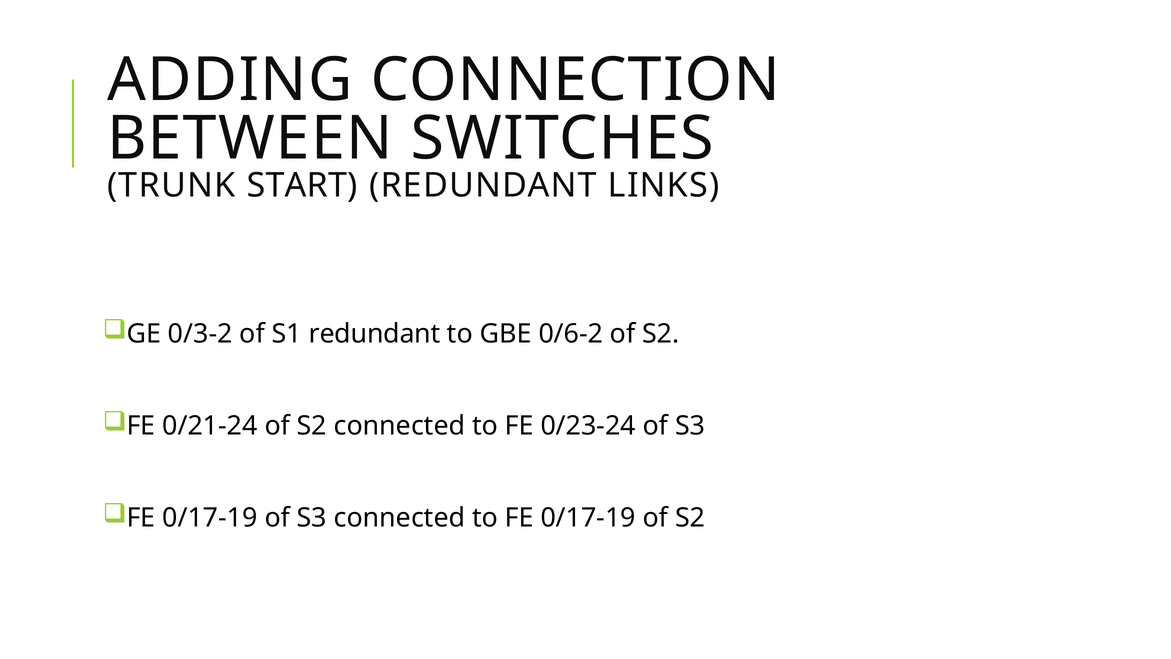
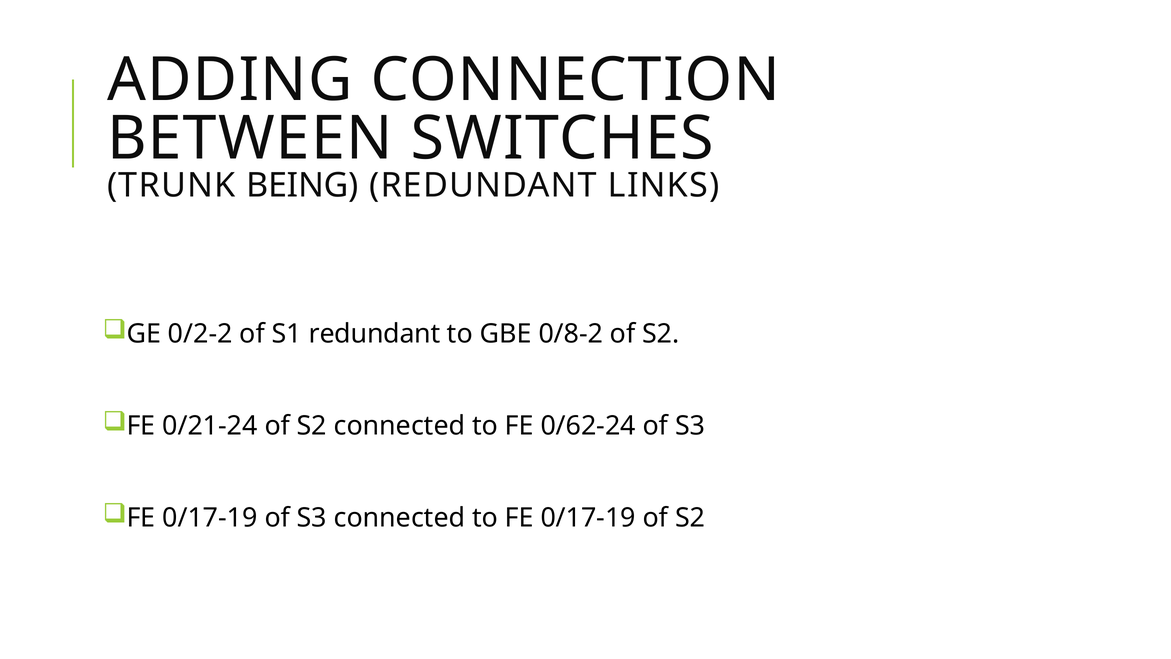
START: START -> BEING
0/3-2: 0/3-2 -> 0/2-2
0/6-2: 0/6-2 -> 0/8-2
0/23-24: 0/23-24 -> 0/62-24
